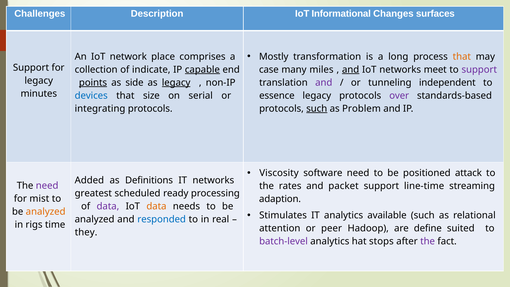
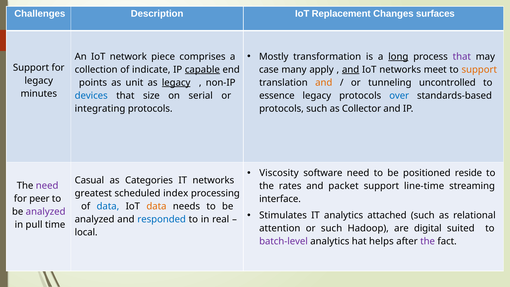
Informational: Informational -> Replacement
long underline: none -> present
that at (462, 57) colour: orange -> purple
place: place -> piece
miles: miles -> apply
support at (479, 70) colour: purple -> orange
points underline: present -> none
side: side -> unit
and at (324, 83) colour: purple -> orange
independent: independent -> uncontrolled
over colour: purple -> blue
such at (317, 109) underline: present -> none
Problem: Problem -> Collector
attack: attack -> reside
Added: Added -> Casual
Definitions: Definitions -> Categories
ready: ready -> index
mist: mist -> peer
adaption: adaption -> interface
data at (108, 206) colour: purple -> blue
analyzed at (46, 212) colour: orange -> purple
available: available -> attached
rigs: rigs -> pull
or peer: peer -> such
define: define -> digital
they: they -> local
stops: stops -> helps
